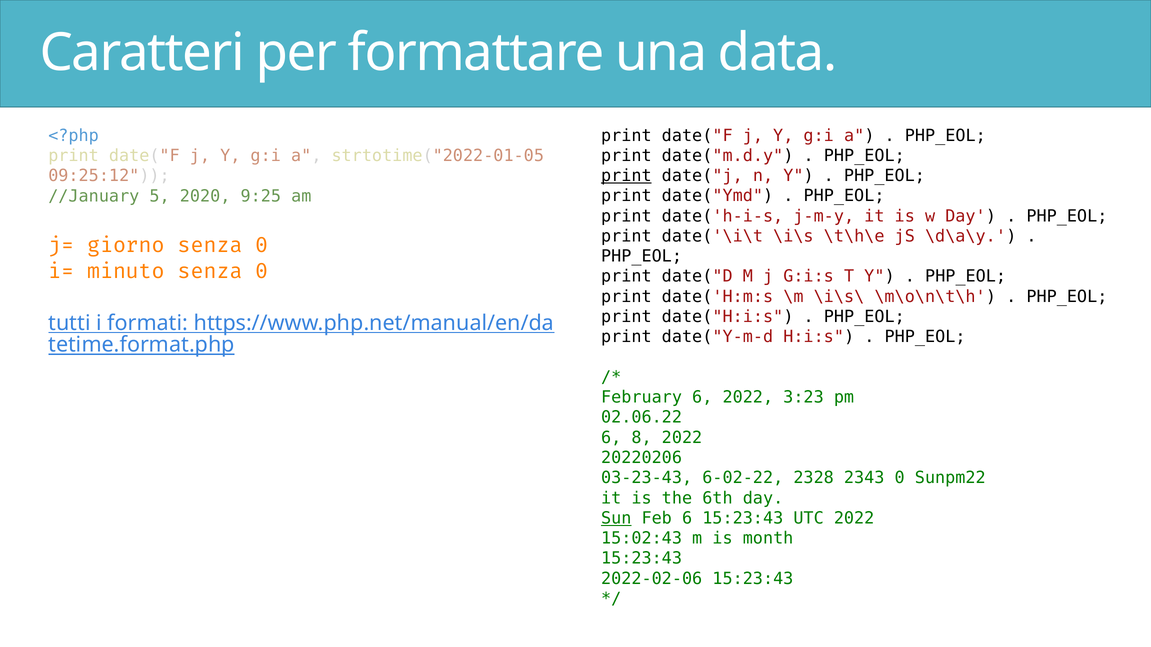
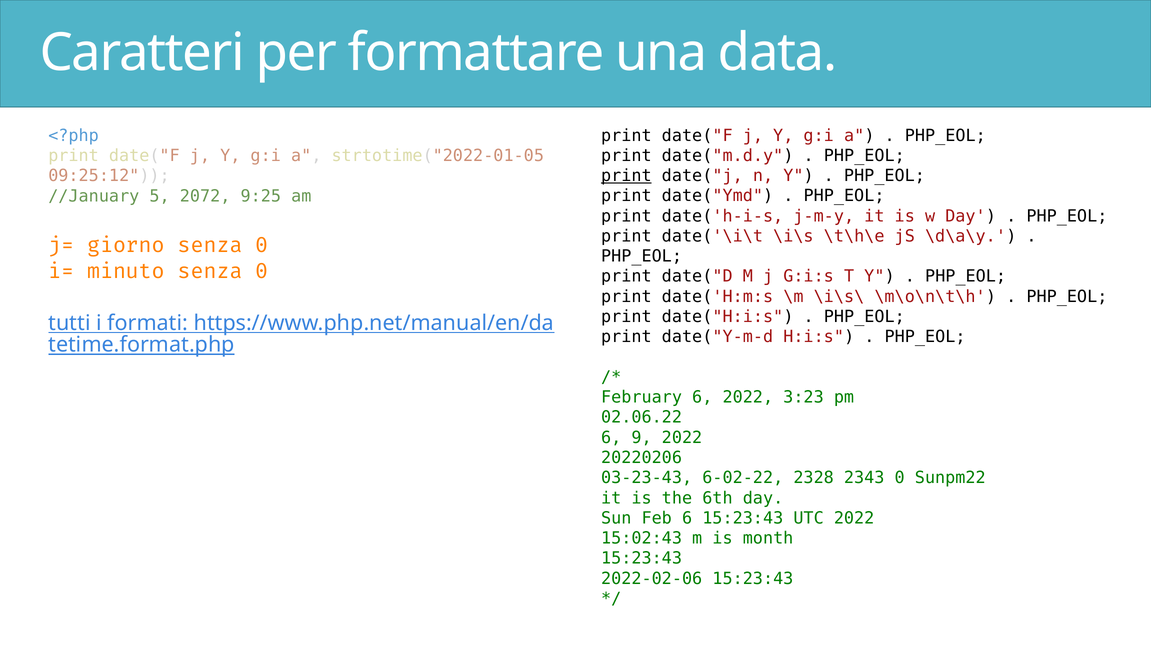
2020: 2020 -> 2072
8: 8 -> 9
Sun underline: present -> none
